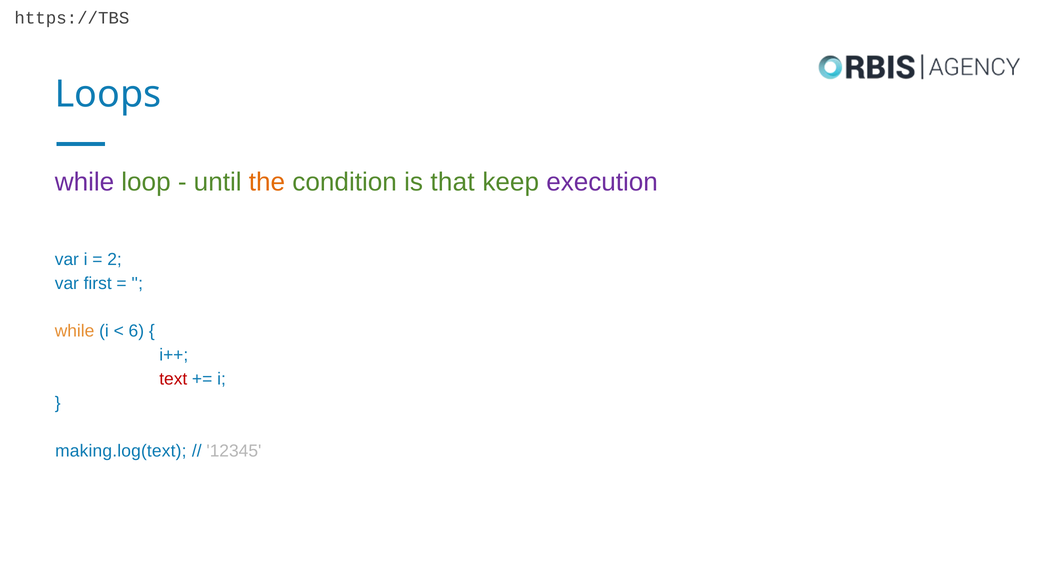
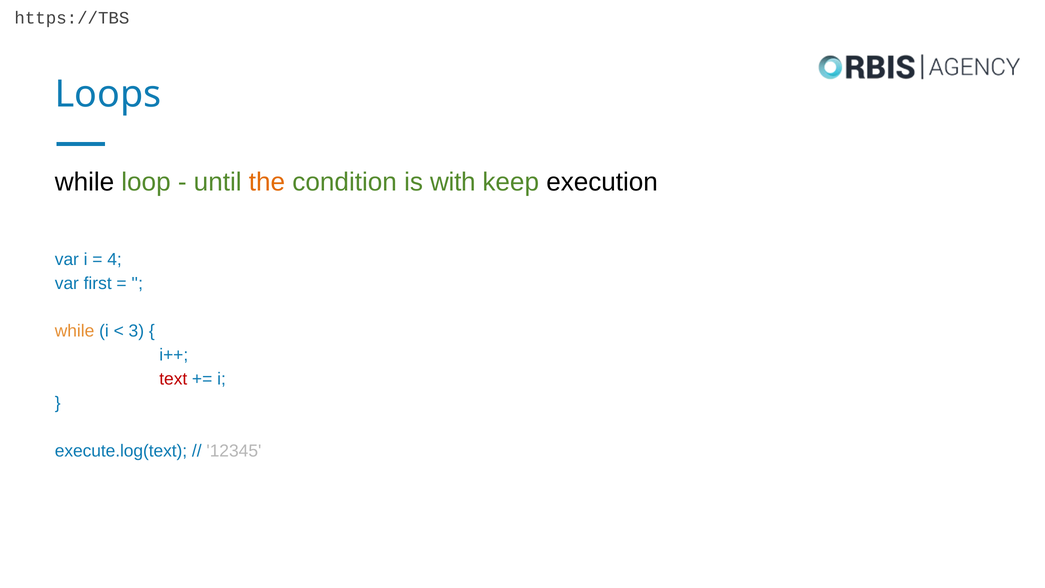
while at (85, 182) colour: purple -> black
that: that -> with
execution colour: purple -> black
2: 2 -> 4
6: 6 -> 3
making.log(text: making.log(text -> execute.log(text
